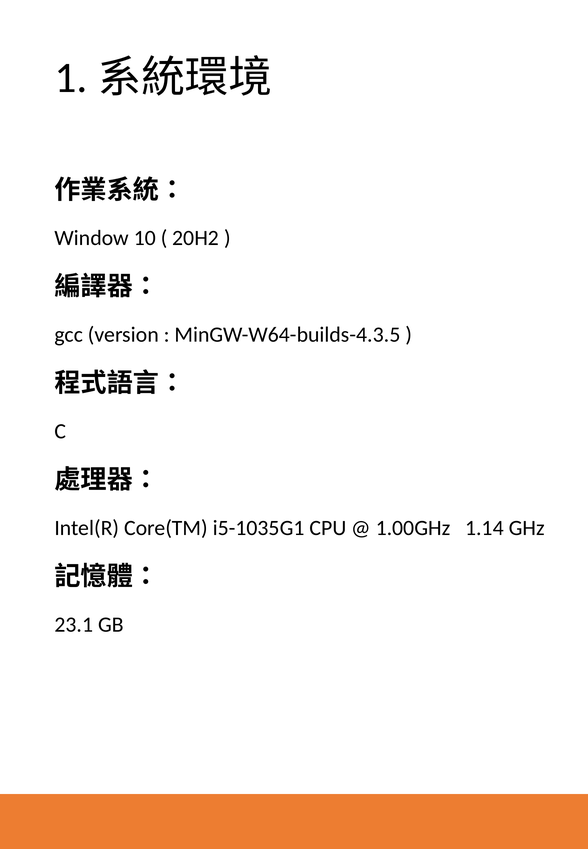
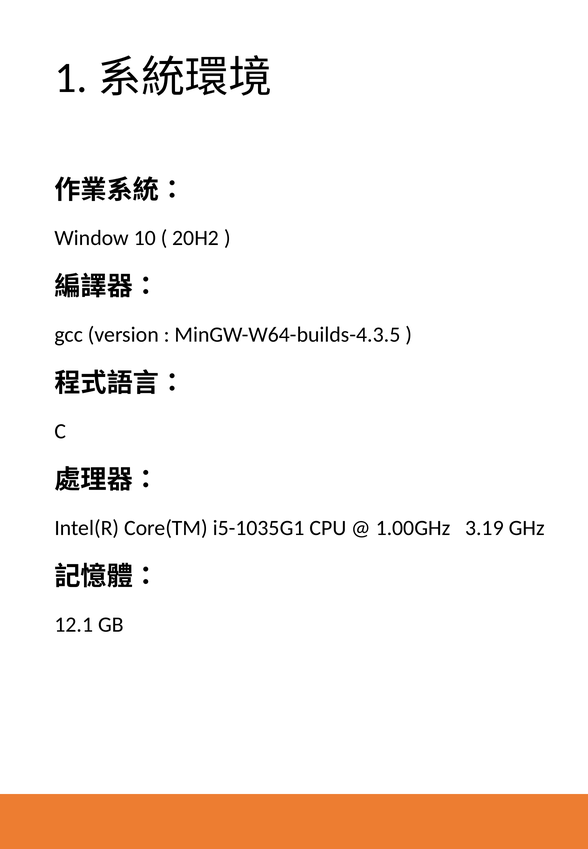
1.14: 1.14 -> 3.19
23.1: 23.1 -> 12.1
